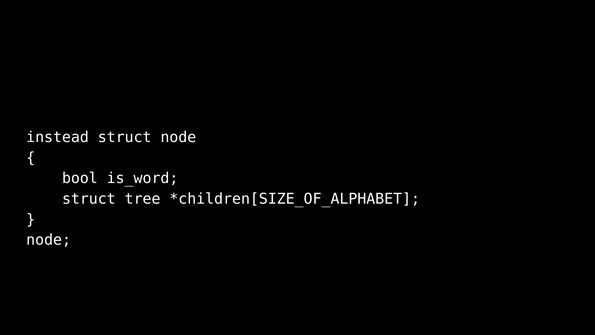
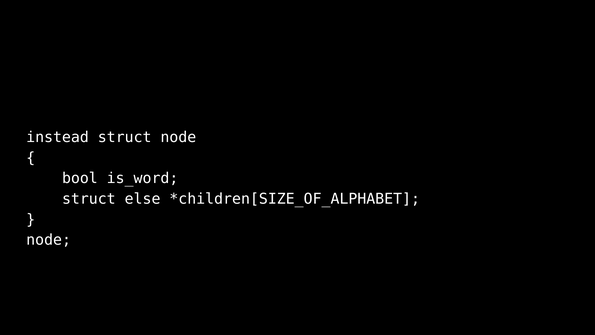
tree: tree -> else
